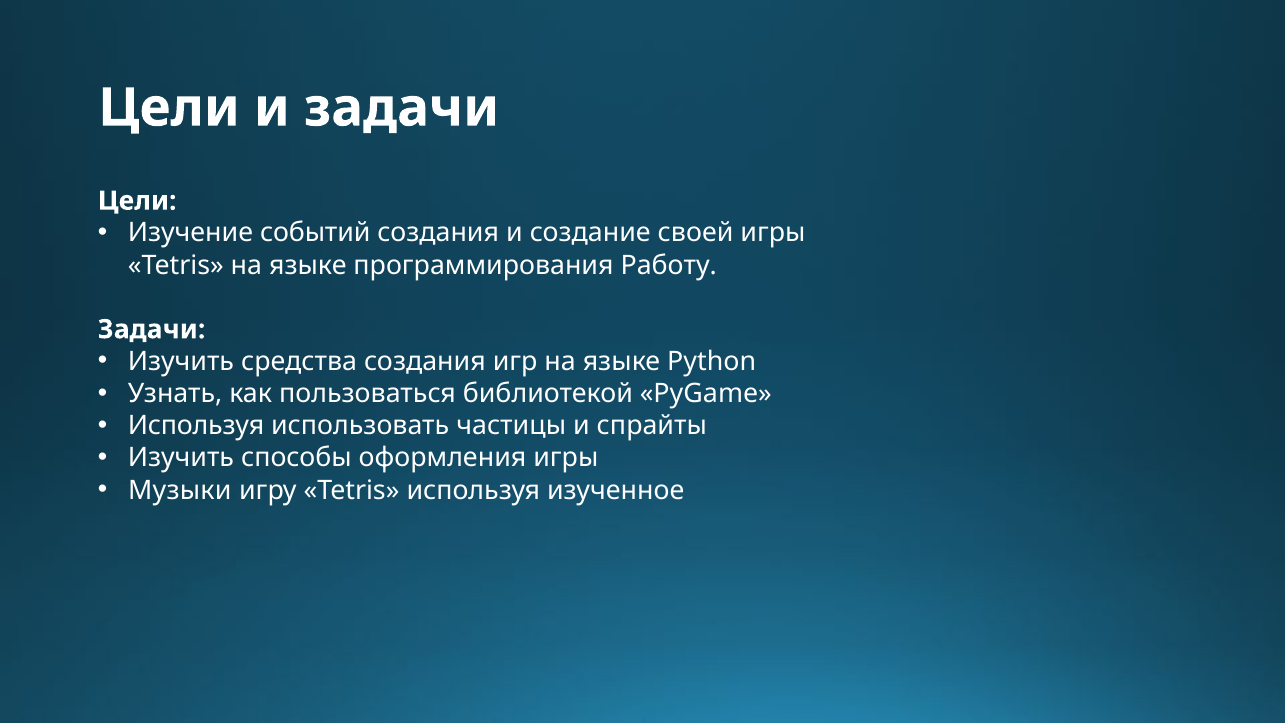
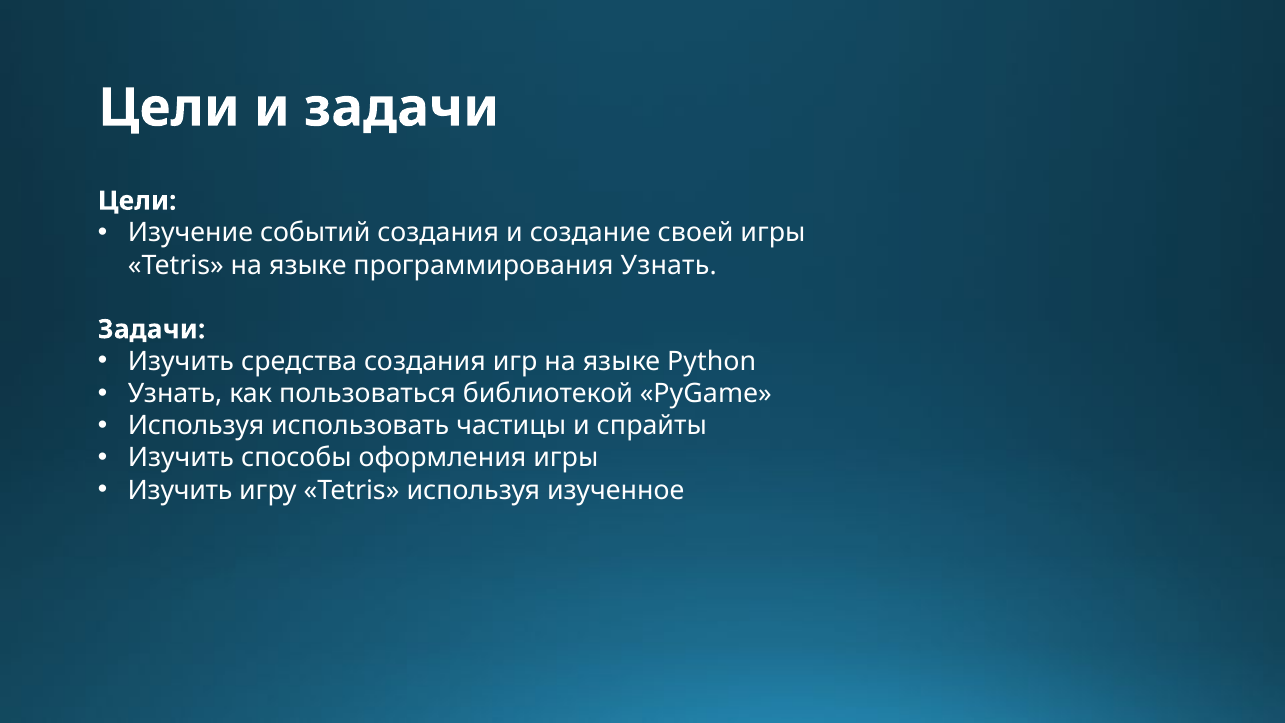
программирования Работу: Работу -> Узнать
Музыки at (180, 490): Музыки -> Изучить
